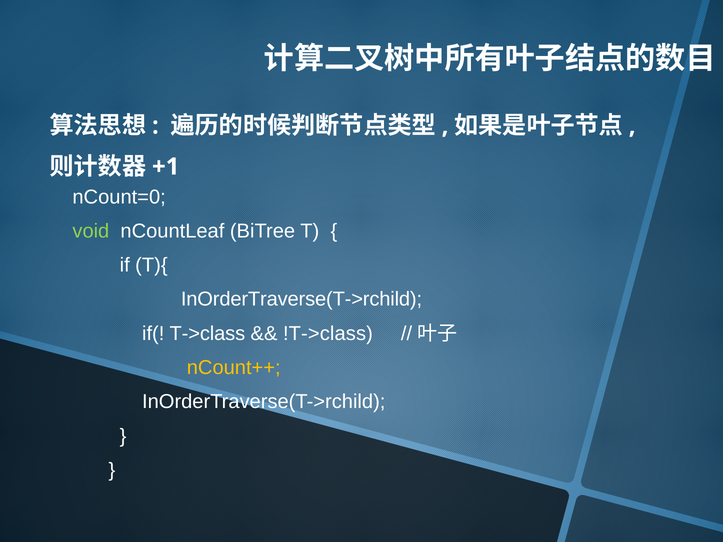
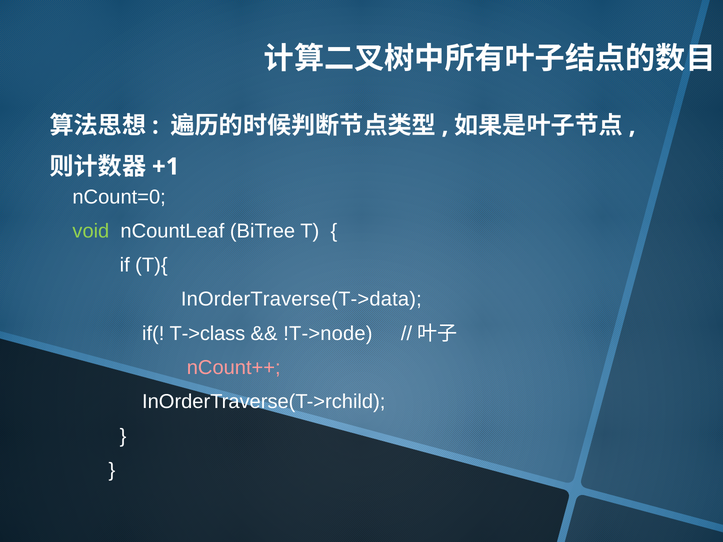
InOrderTraverse(T->rchild at (302, 300): InOrderTraverse(T->rchild -> InOrderTraverse(T->data
!T->class: !T->class -> !T->node
nCount++ colour: yellow -> pink
